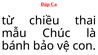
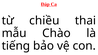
Chúc: Chúc -> Chào
bánh: bánh -> tiếng
